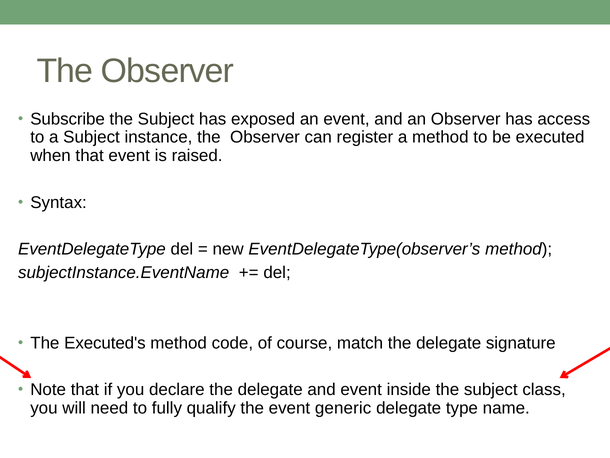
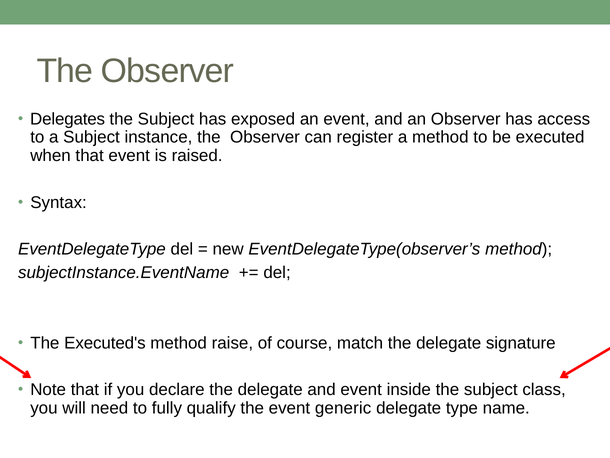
Subscribe: Subscribe -> Delegates
code: code -> raise
